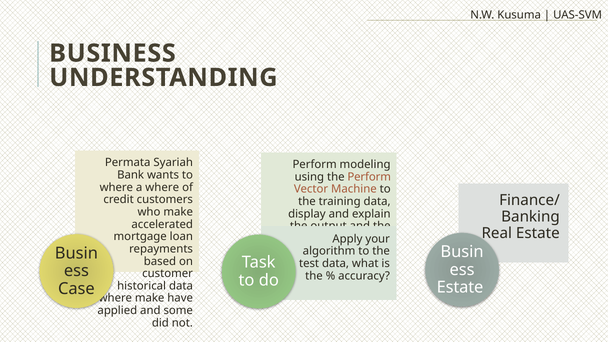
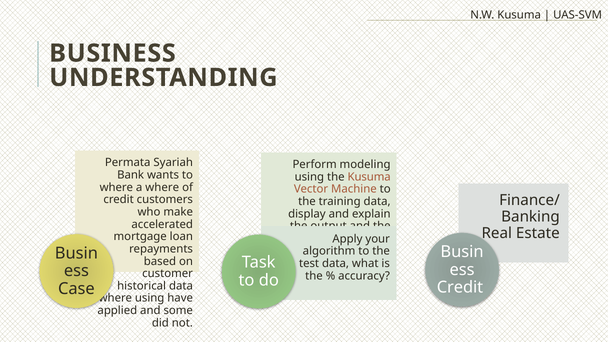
the Perform: Perform -> Kusuma
Estate at (460, 287): Estate -> Credit
make at (150, 298): make -> using
